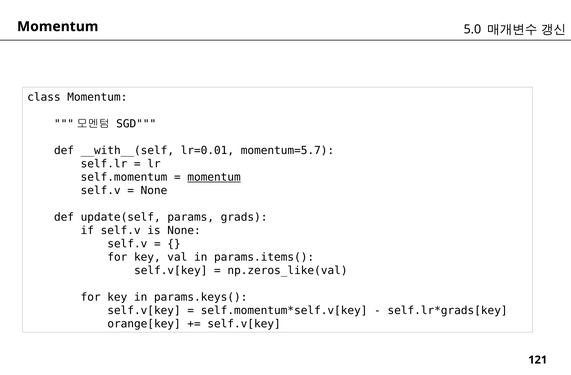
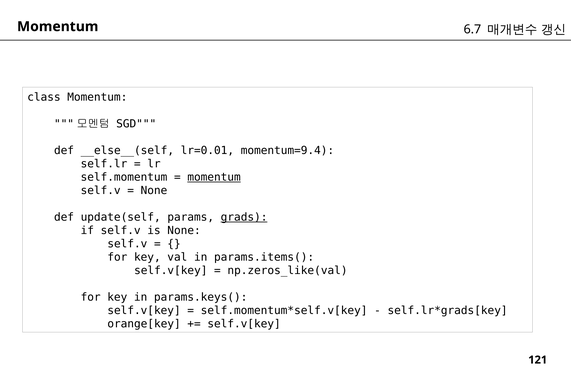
5.0: 5.0 -> 6.7
__with__(self: __with__(self -> __else__(self
momentum=5.7: momentum=5.7 -> momentum=9.4
grads underline: none -> present
